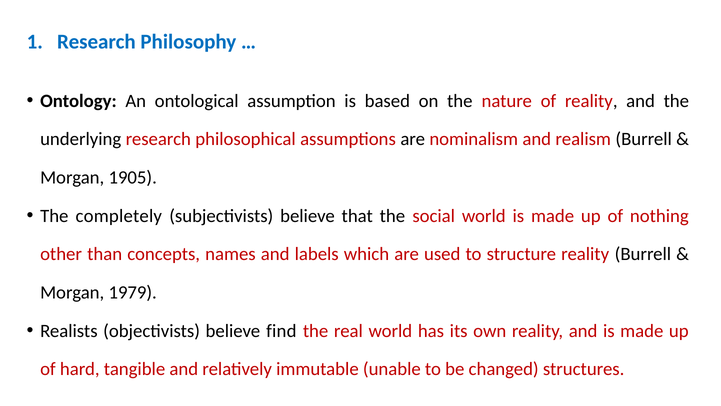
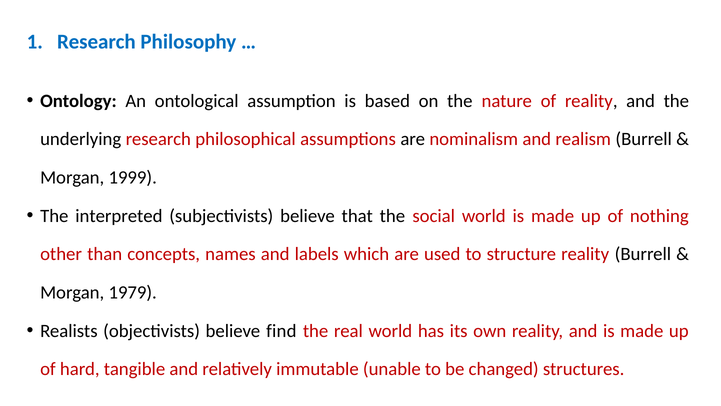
1905: 1905 -> 1999
completely: completely -> interpreted
